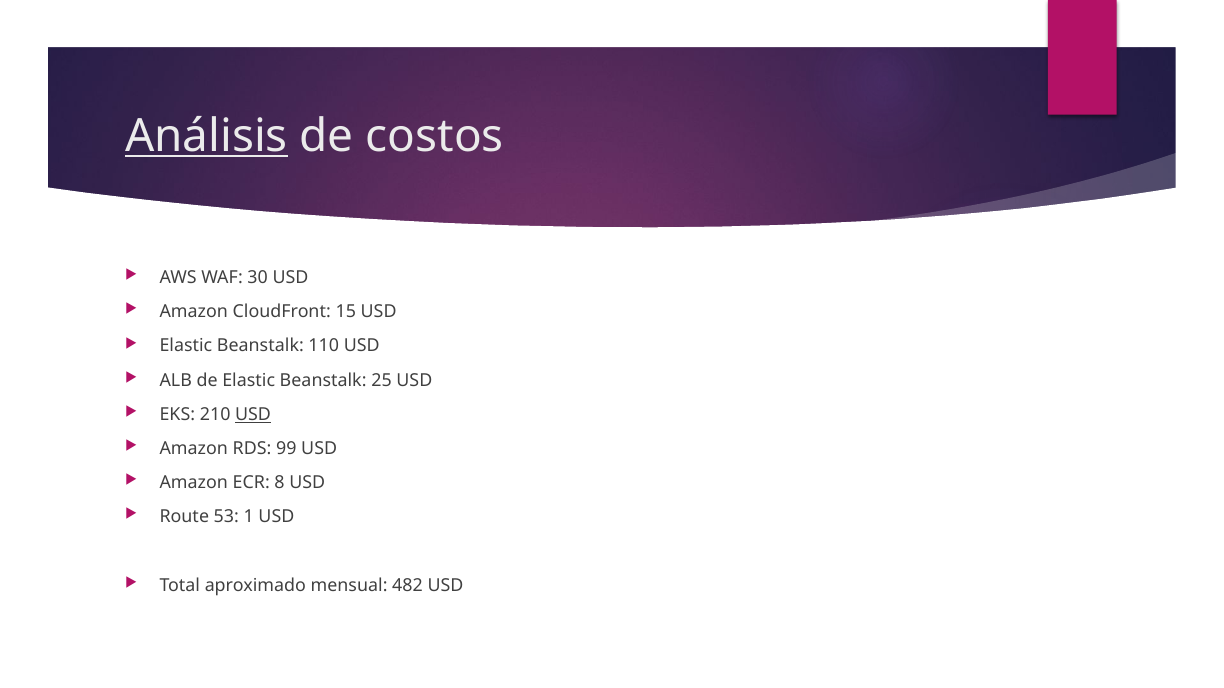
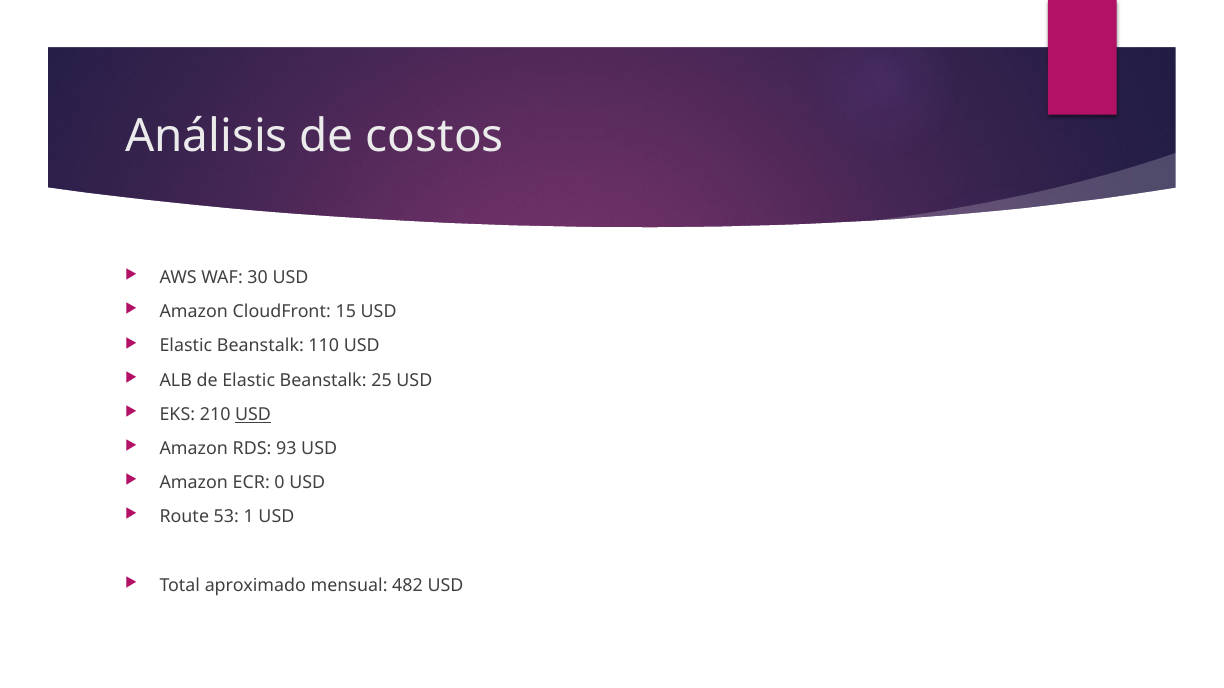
Análisis underline: present -> none
99: 99 -> 93
8: 8 -> 0
